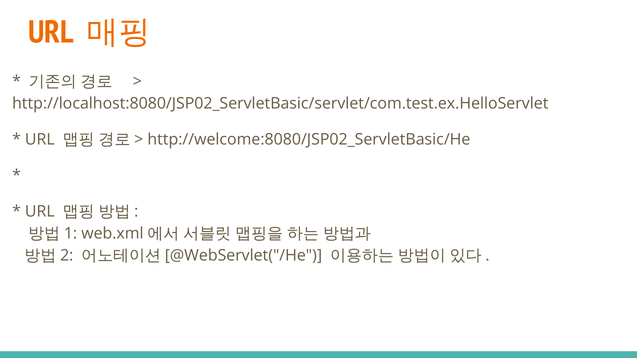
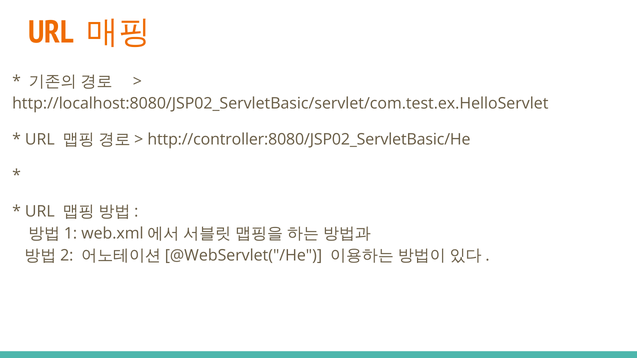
http://welcome:8080/JSP02_ServletBasic/He: http://welcome:8080/JSP02_ServletBasic/He -> http://controller:8080/JSP02_ServletBasic/He
